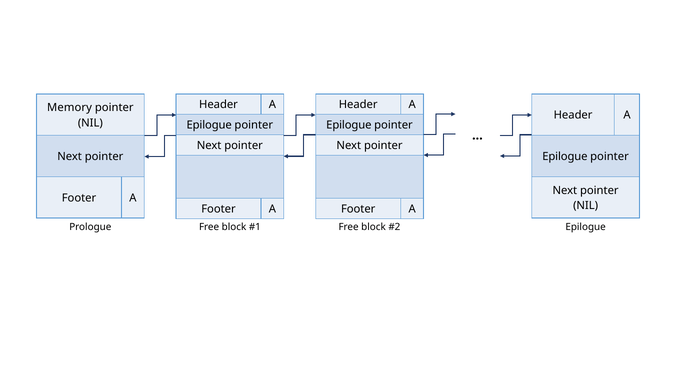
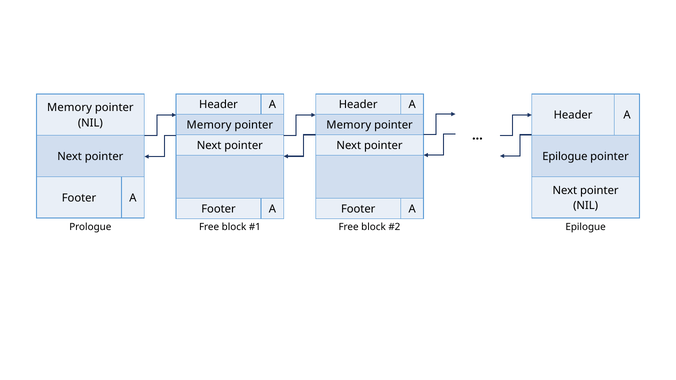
Epilogue at (209, 125): Epilogue -> Memory
Epilogue at (349, 125): Epilogue -> Memory
